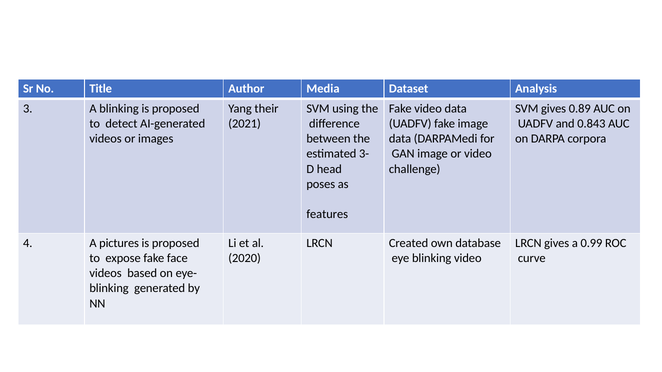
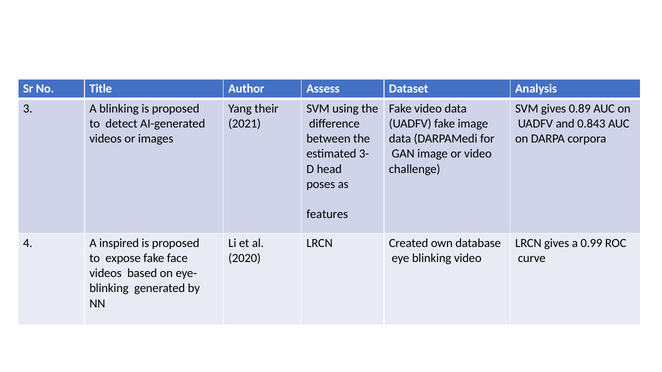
Media: Media -> Assess
pictures: pictures -> inspired
